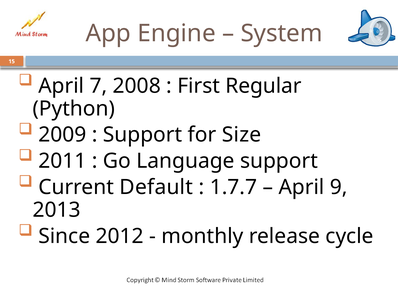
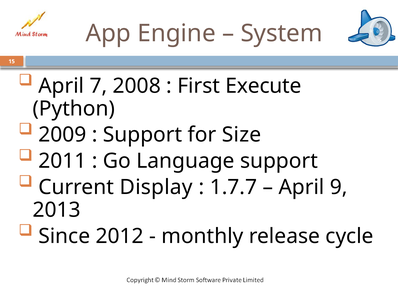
Regular: Regular -> Execute
Default: Default -> Display
